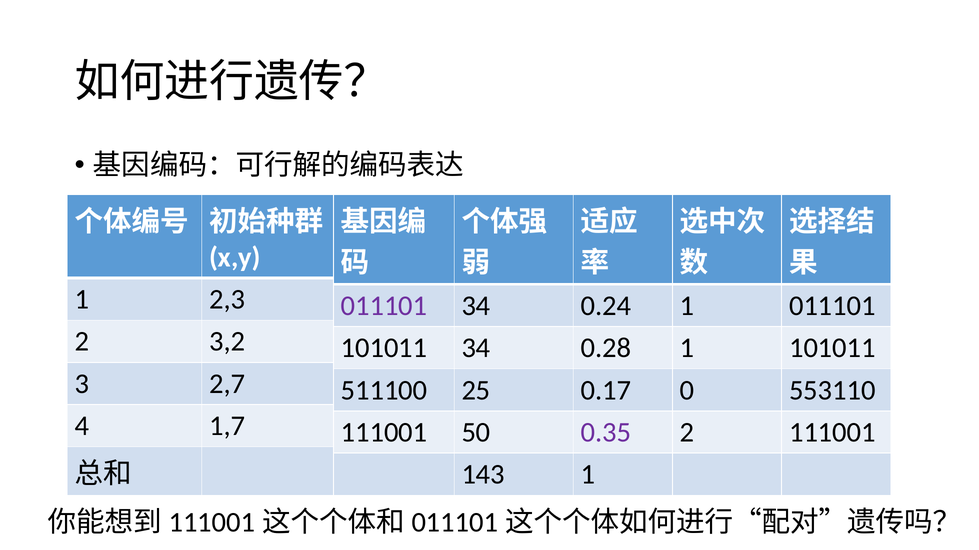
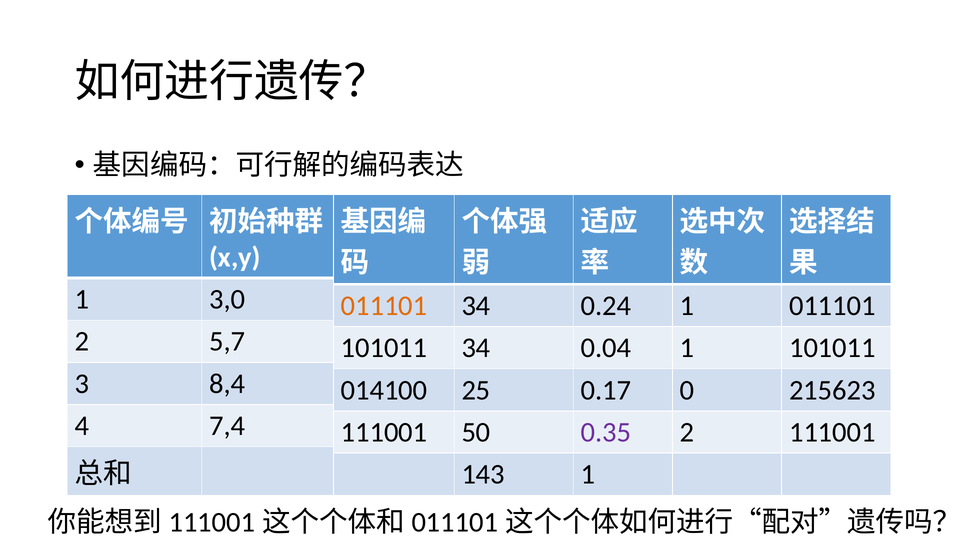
2,3: 2,3 -> 3,0
011101 at (384, 306) colour: purple -> orange
3,2: 3,2 -> 5,7
0.28: 0.28 -> 0.04
2,7: 2,7 -> 8,4
511100: 511100 -> 014100
553110: 553110 -> 215623
1,7: 1,7 -> 7,4
